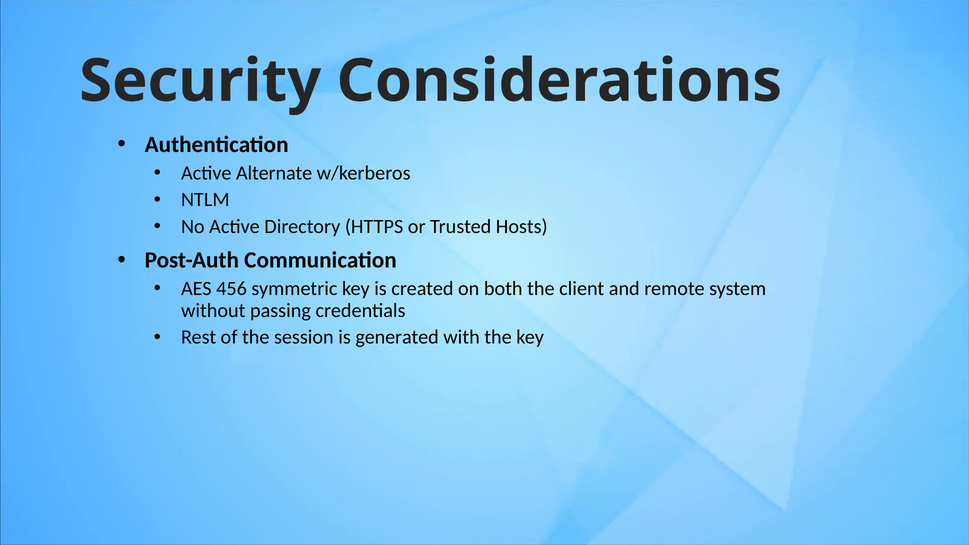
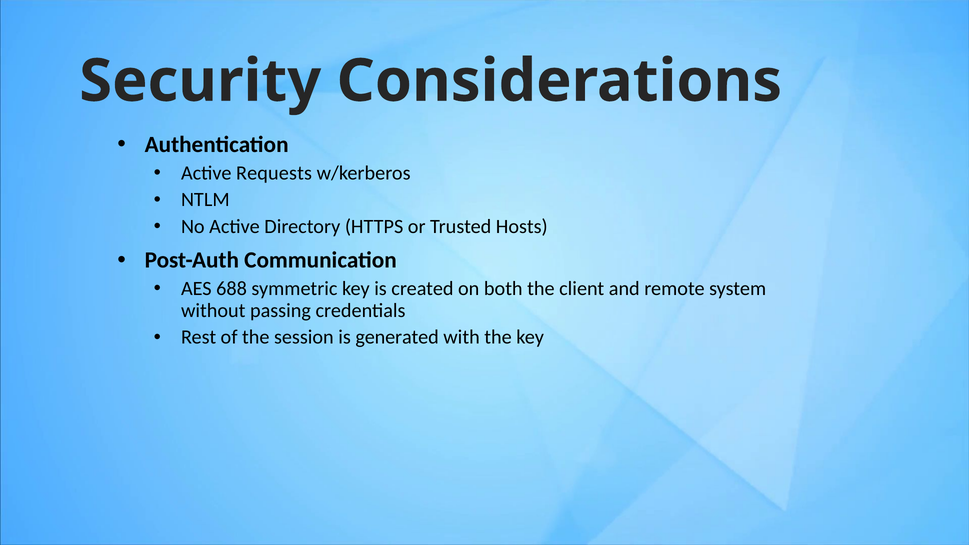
Alternate: Alternate -> Requests
456: 456 -> 688
